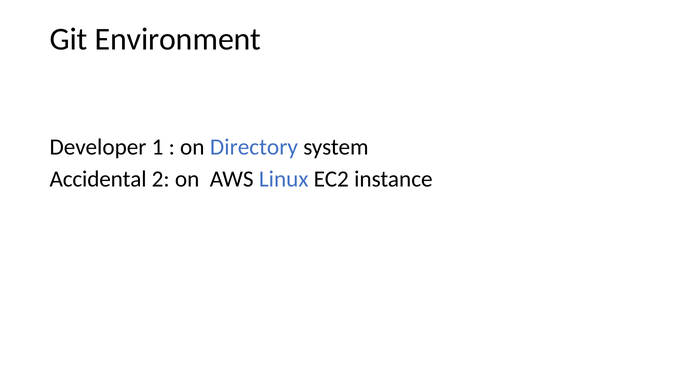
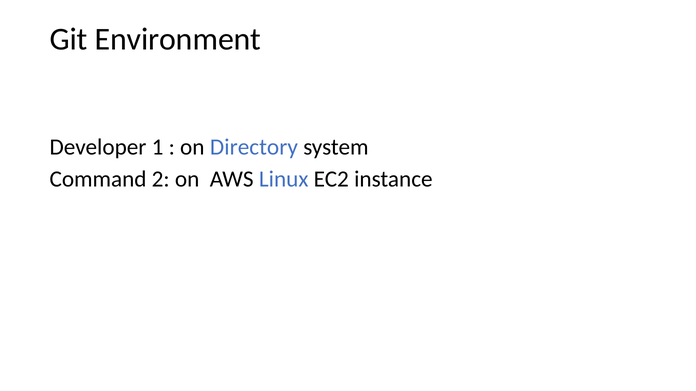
Accidental: Accidental -> Command
